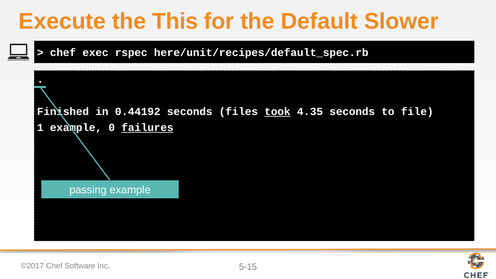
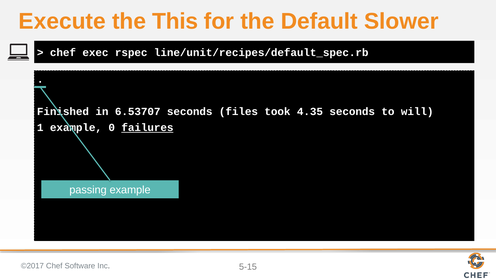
here/unit/recipes/default_spec.rb: here/unit/recipes/default_spec.rb -> line/unit/recipes/default_spec.rb
0.44192: 0.44192 -> 6.53707
took underline: present -> none
file: file -> will
